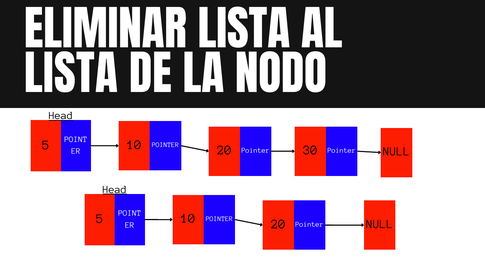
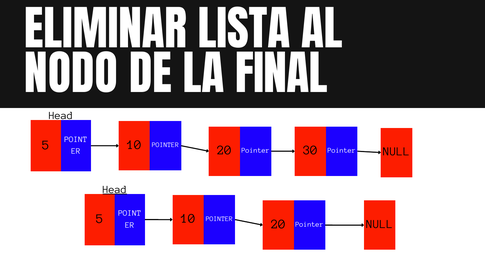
LISTA at (71, 77): LISTA -> NODO
NODO: NODO -> FINAL
Head at (61, 115) underline: present -> none
